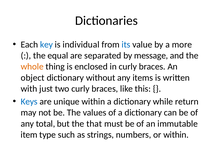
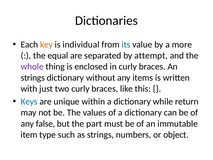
key colour: blue -> orange
message: message -> attempt
whole colour: orange -> purple
object at (33, 78): object -> strings
total: total -> false
that: that -> part
or within: within -> object
